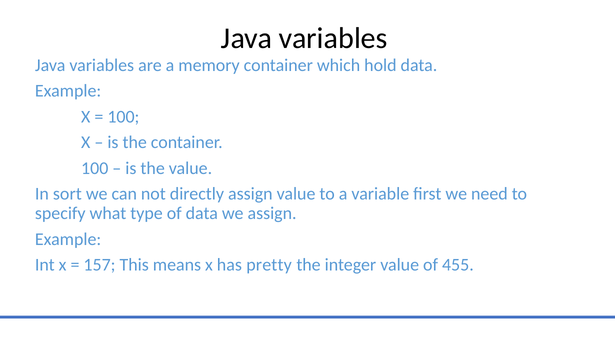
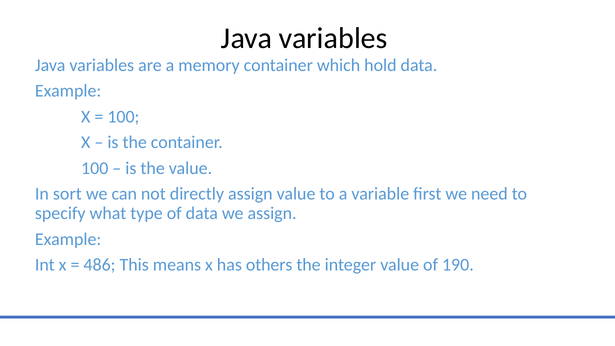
157: 157 -> 486
pretty: pretty -> others
455: 455 -> 190
